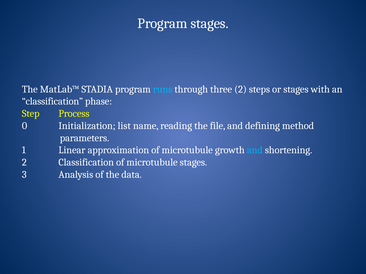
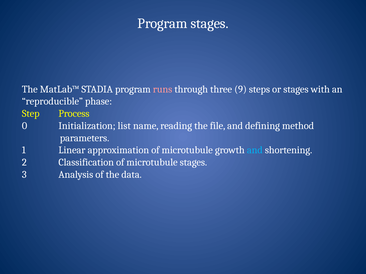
runs colour: light blue -> pink
three 2: 2 -> 9
classification at (52, 102): classification -> reproducible
